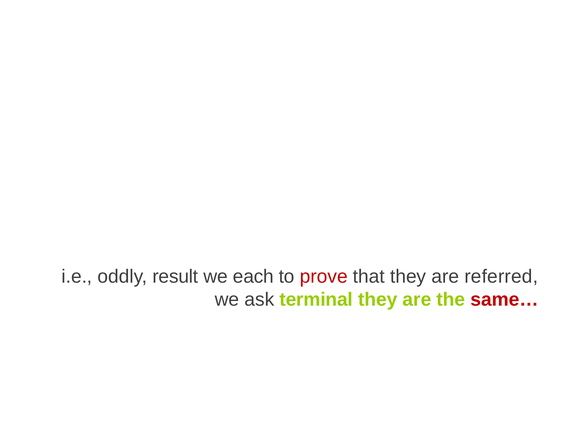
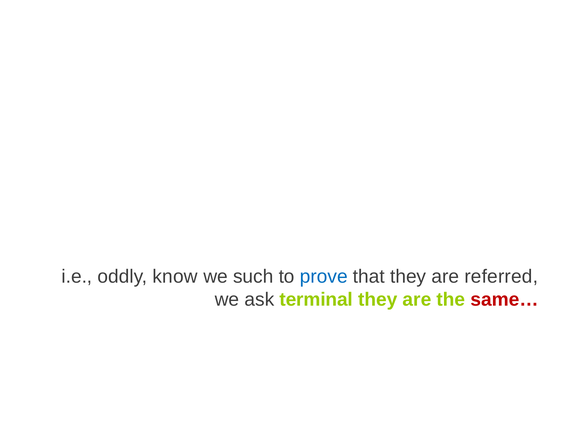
result: result -> know
each: each -> such
prove colour: red -> blue
